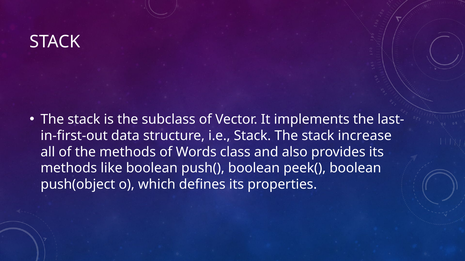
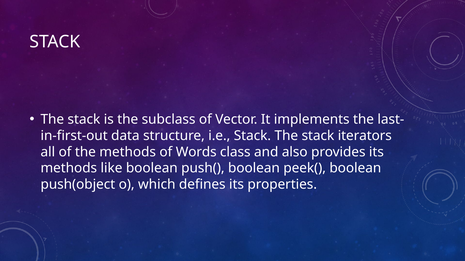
increase: increase -> iterators
